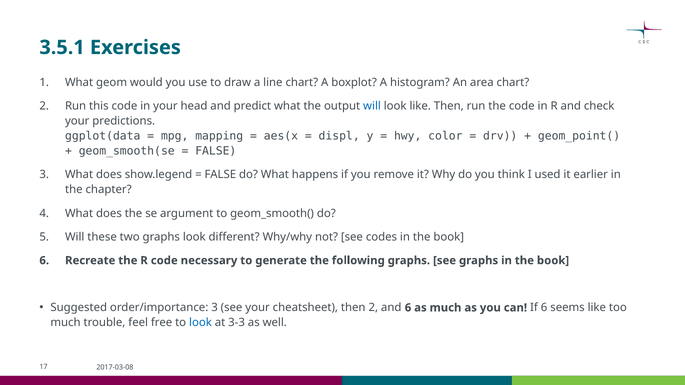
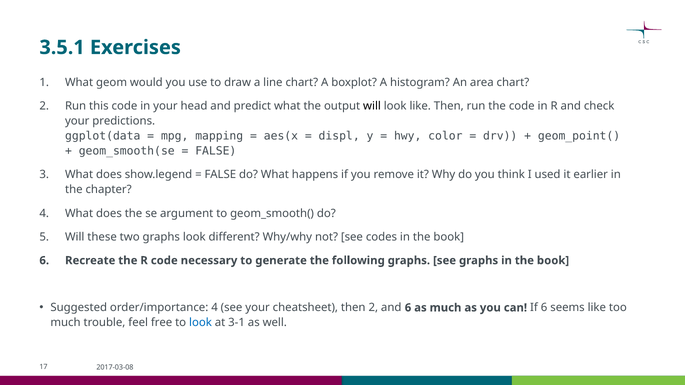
will at (372, 106) colour: blue -> black
order/importance 3: 3 -> 4
3-3: 3-3 -> 3-1
